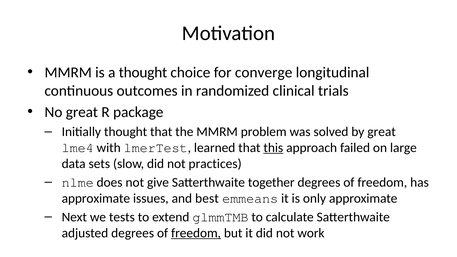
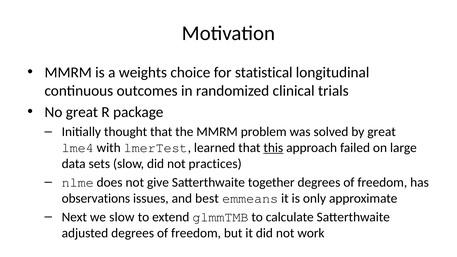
a thought: thought -> weights
converge: converge -> statistical
approximate at (96, 198): approximate -> observations
we tests: tests -> slow
freedom at (196, 233) underline: present -> none
